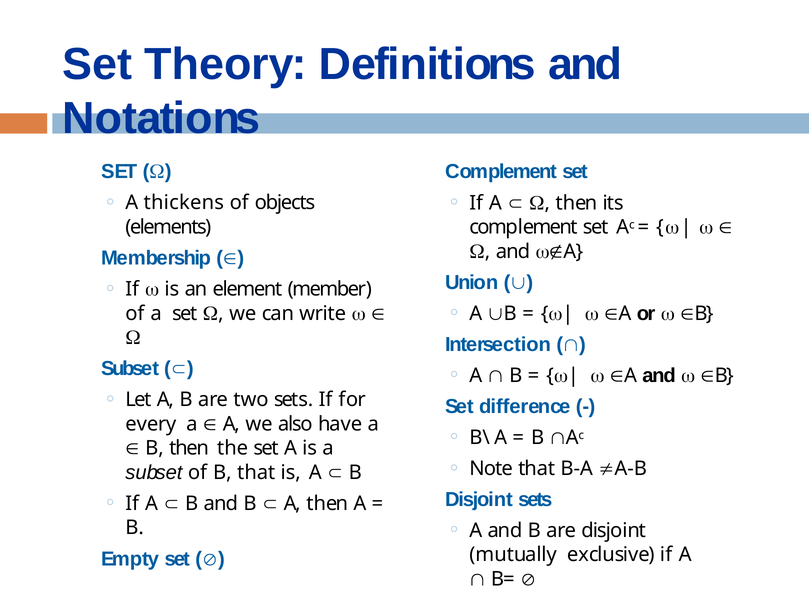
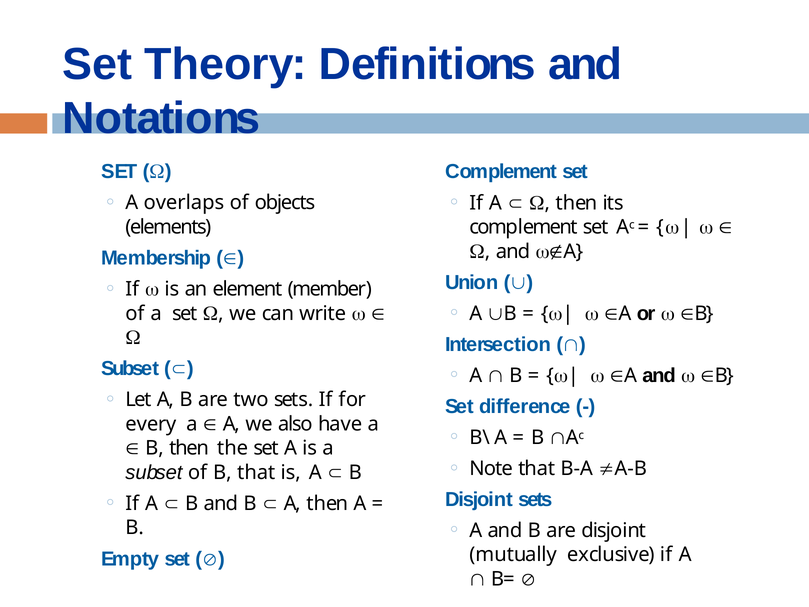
thickens: thickens -> overlaps
